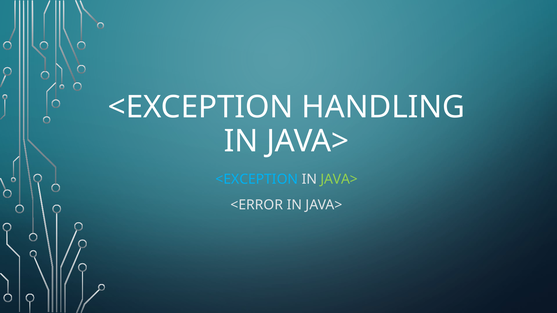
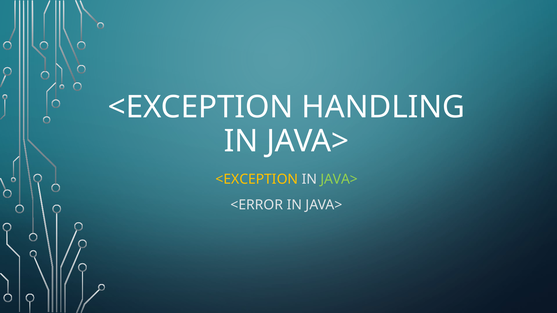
<EXCEPTION at (257, 179) colour: light blue -> yellow
